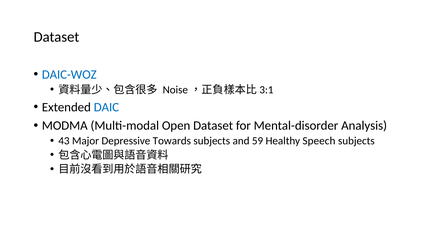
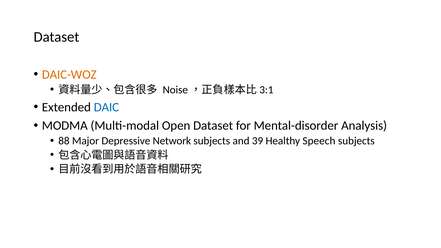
DAIC-WOZ colour: blue -> orange
43: 43 -> 88
Towards: Towards -> Network
59: 59 -> 39
